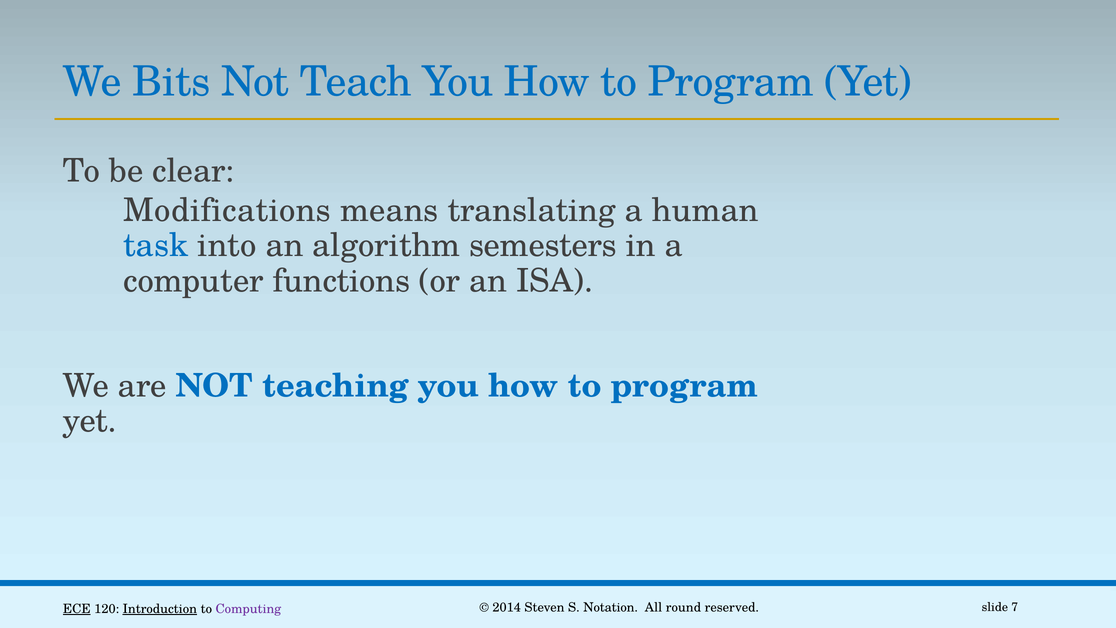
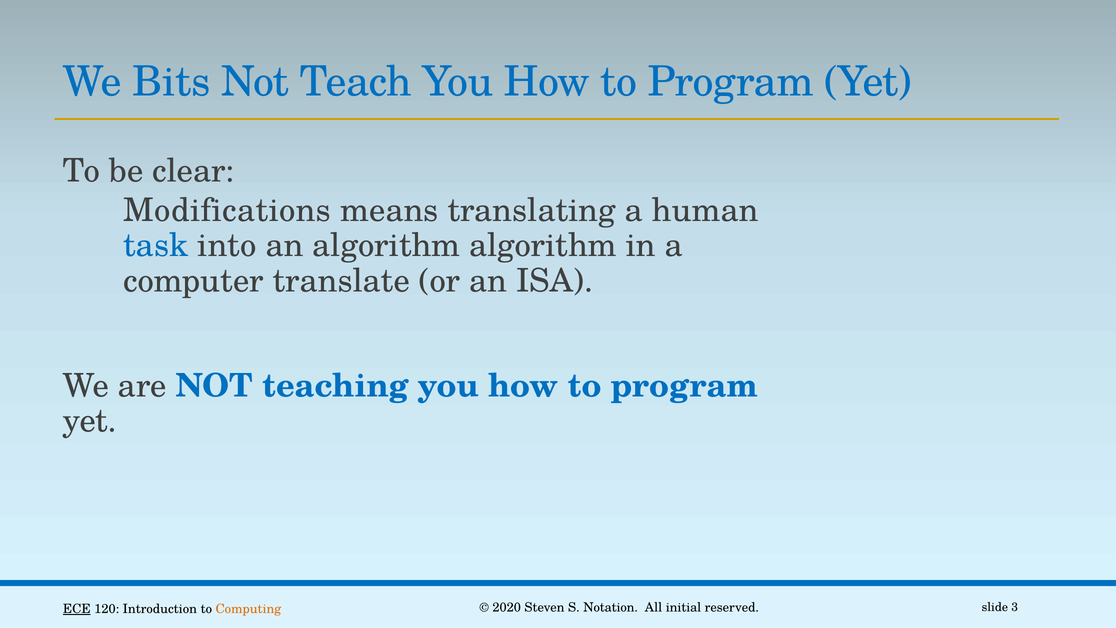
algorithm semesters: semesters -> algorithm
functions: functions -> translate
2014: 2014 -> 2020
round: round -> initial
Introduction underline: present -> none
Computing colour: purple -> orange
7: 7 -> 3
